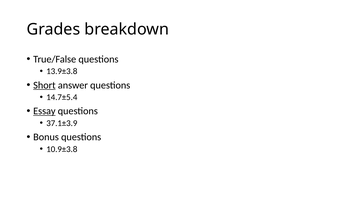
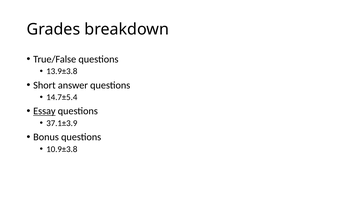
Short underline: present -> none
